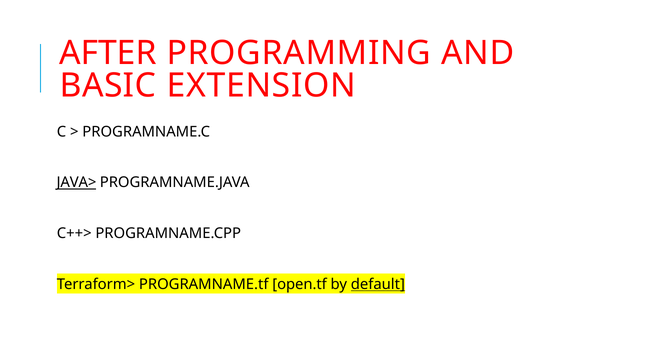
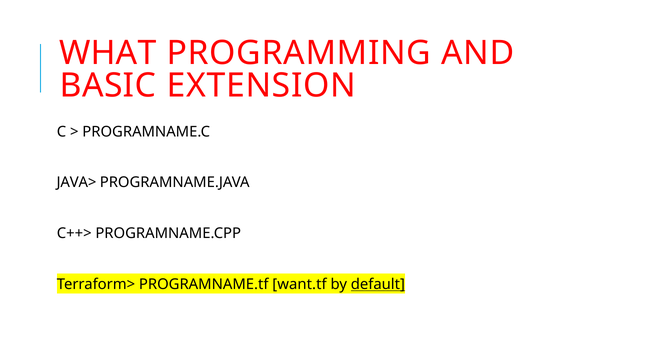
AFTER: AFTER -> WHAT
JAVA> underline: present -> none
open.tf: open.tf -> want.tf
